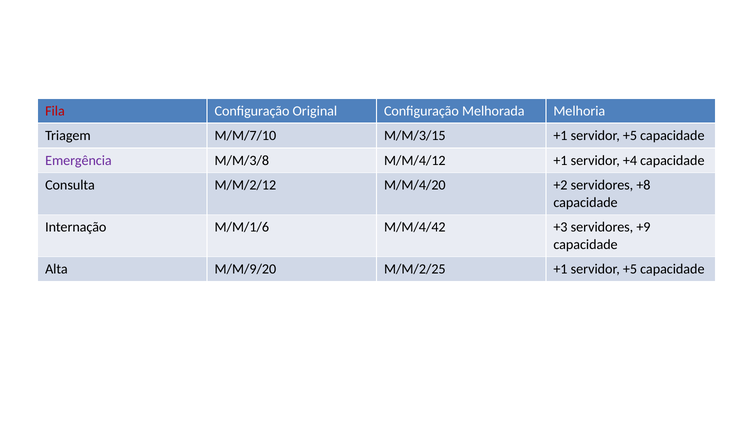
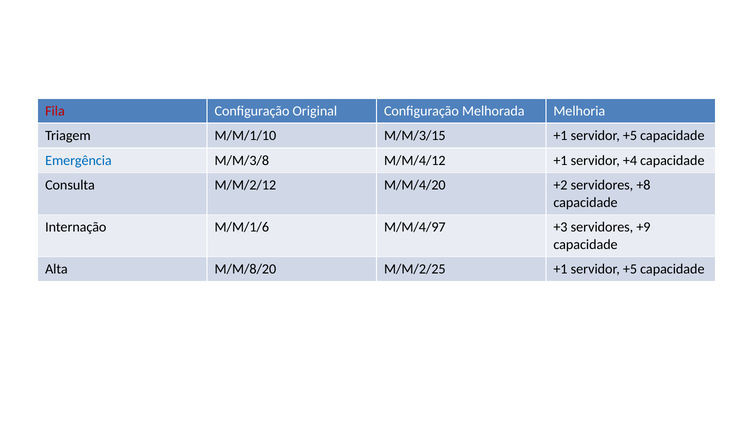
M/M/7/10: M/M/7/10 -> M/M/1/10
Emergência colour: purple -> blue
M/M/4/42: M/M/4/42 -> M/M/4/97
M/M/9/20: M/M/9/20 -> M/M/8/20
